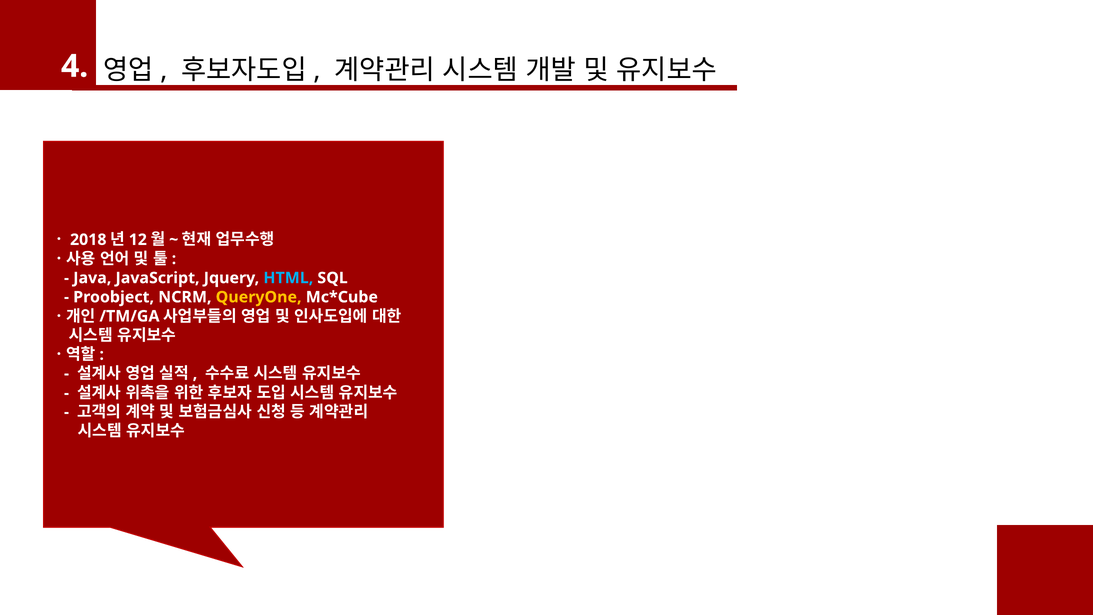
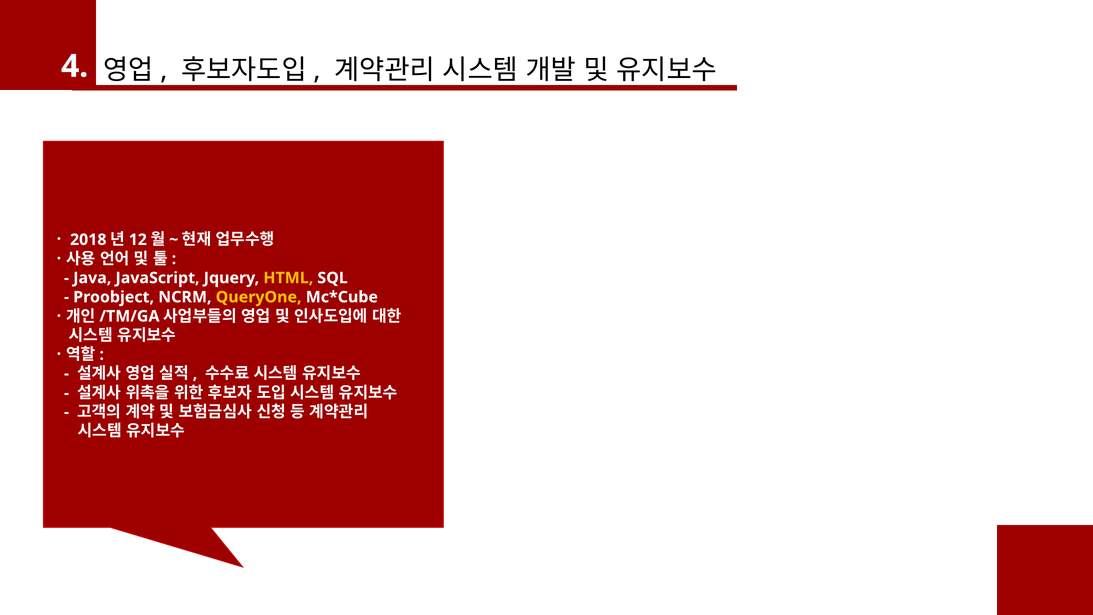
HTML colour: light blue -> yellow
